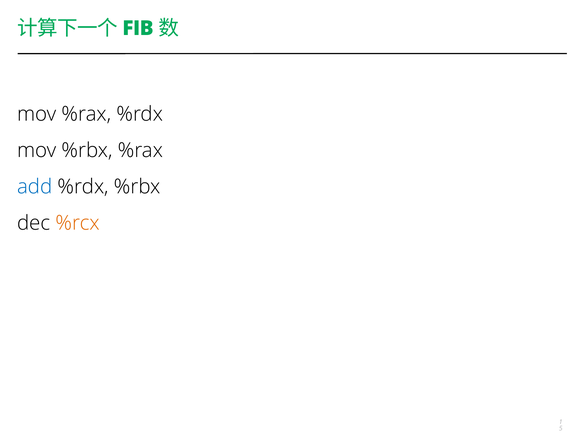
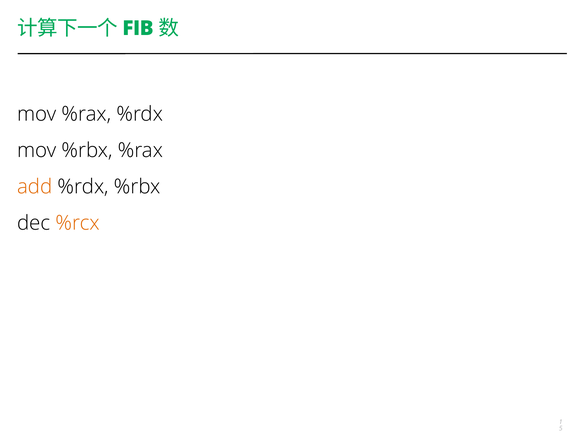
add colour: blue -> orange
